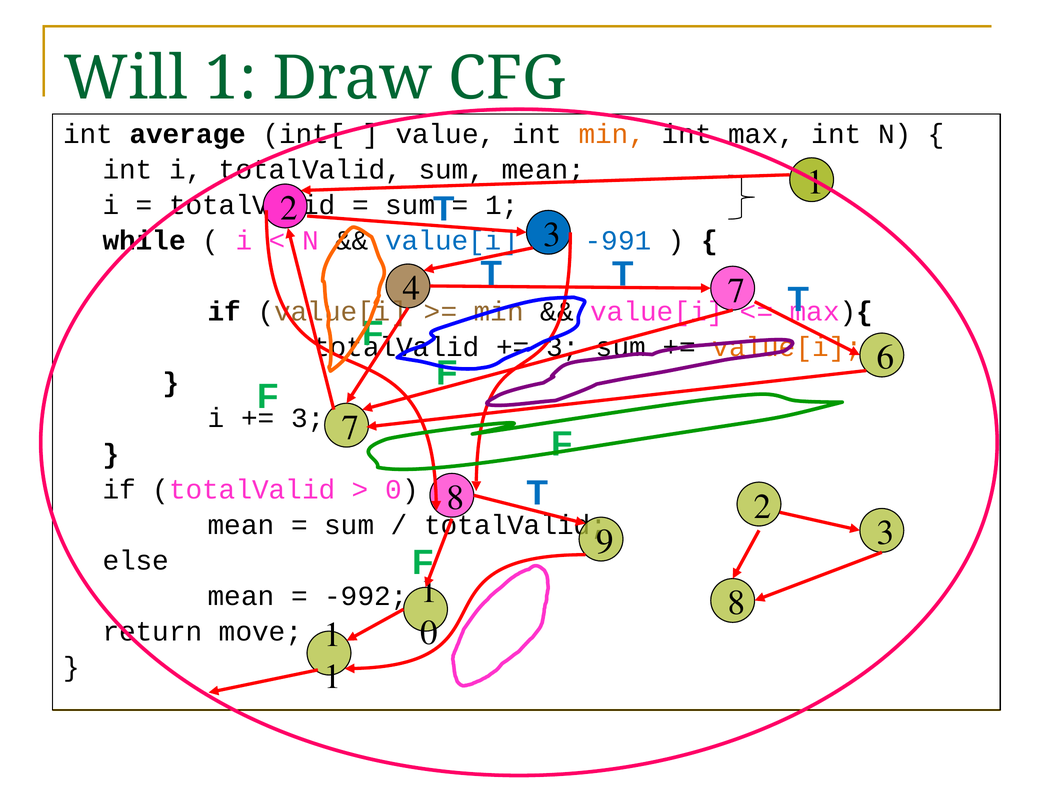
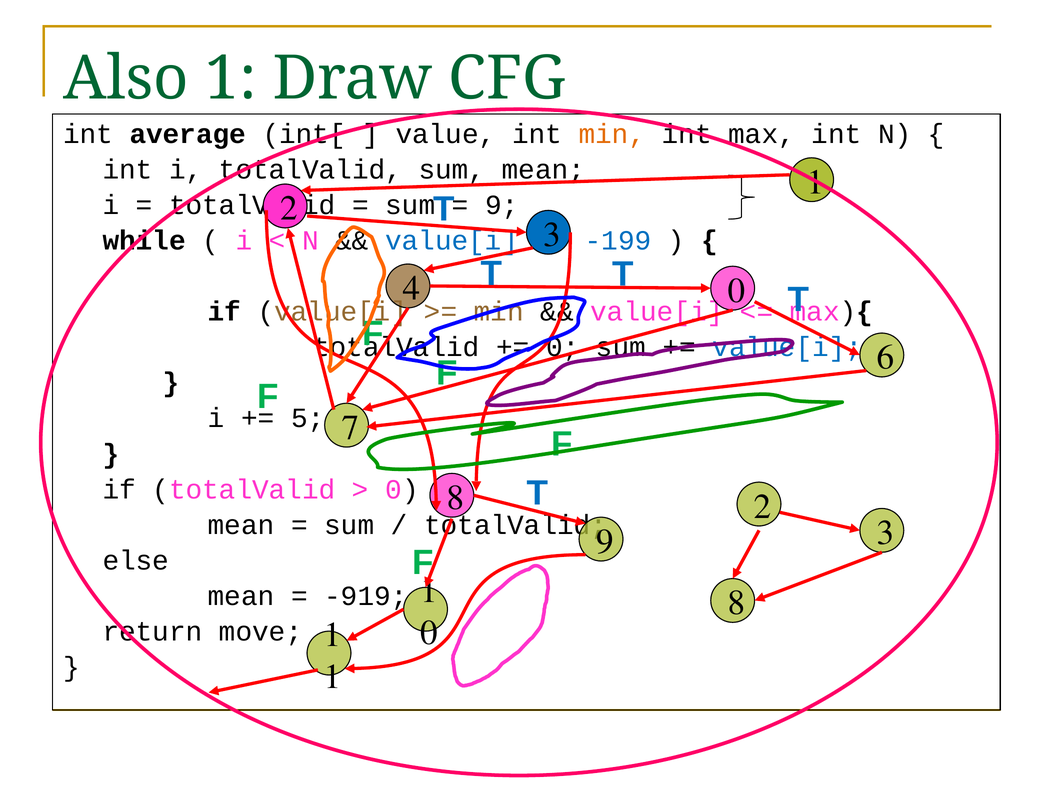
Will: Will -> Also
1 at (502, 205): 1 -> 9
-991: -991 -> -199
4 7: 7 -> 0
3 at (563, 348): 3 -> 0
value[i at (787, 348) colour: orange -> blue
3 at (308, 419): 3 -> 5
-992: -992 -> -919
